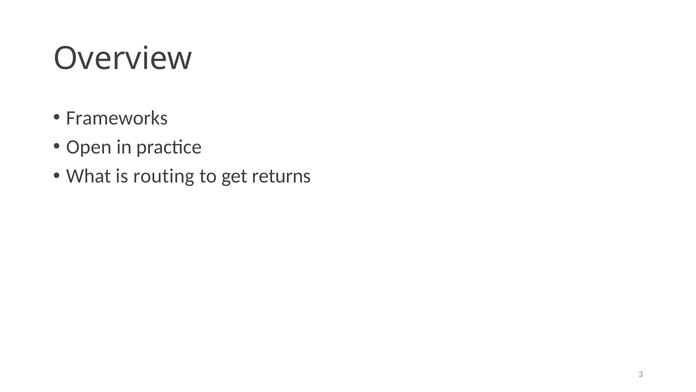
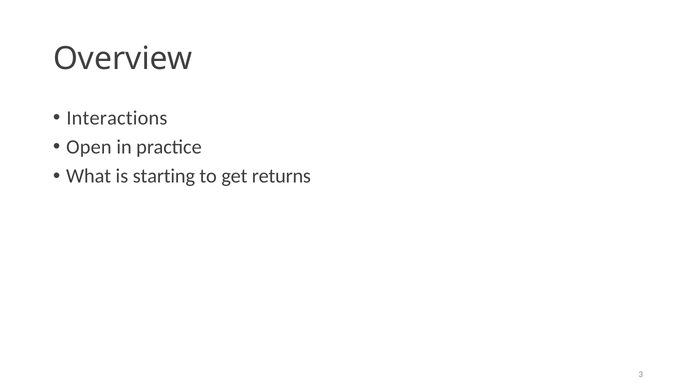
Frameworks: Frameworks -> Interactions
routing: routing -> starting
